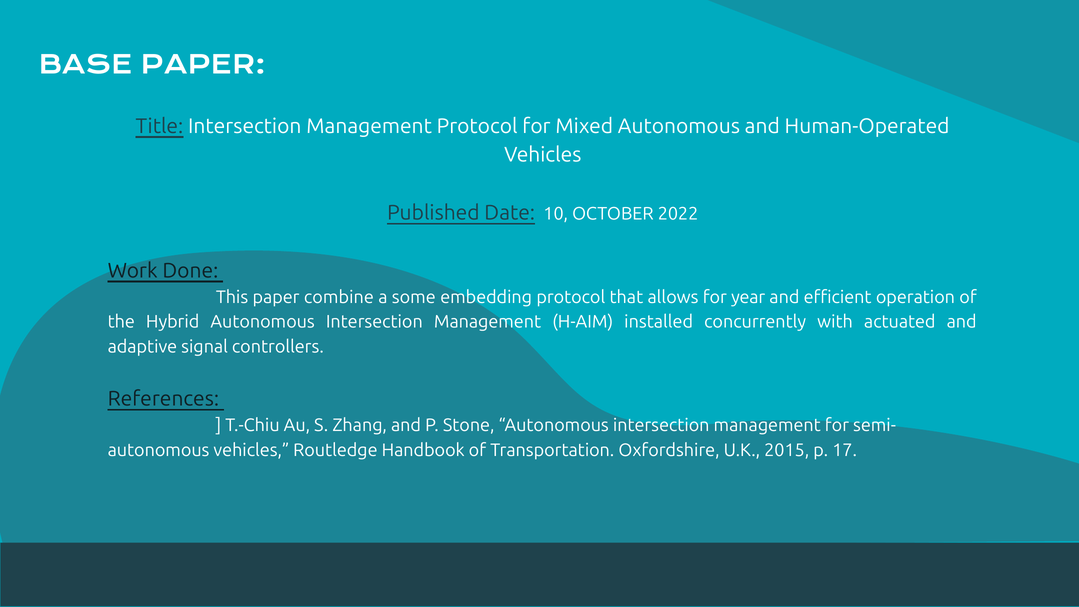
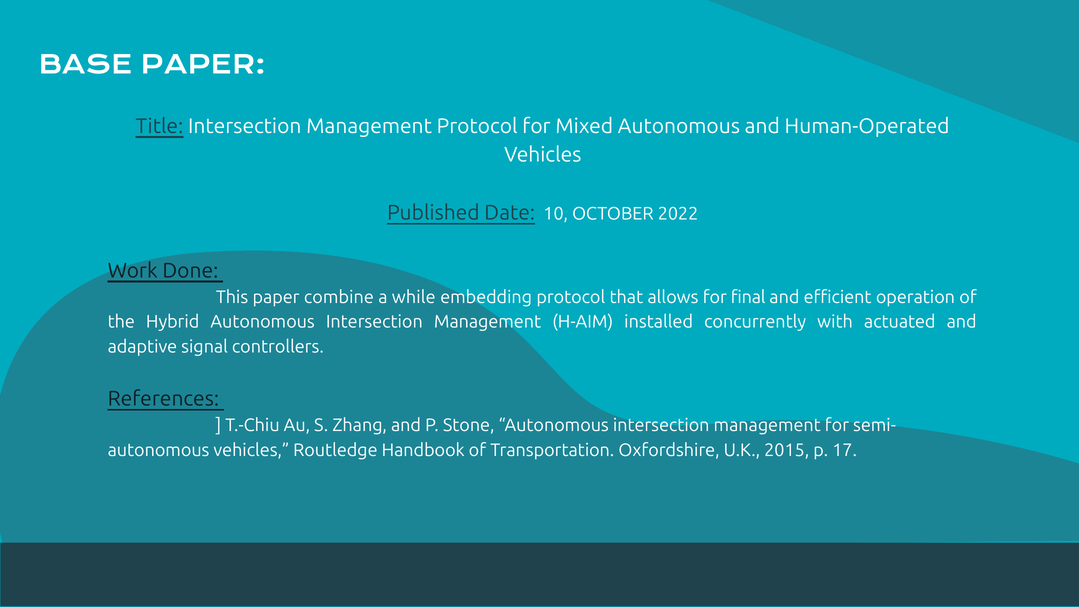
some: some -> while
year: year -> final
